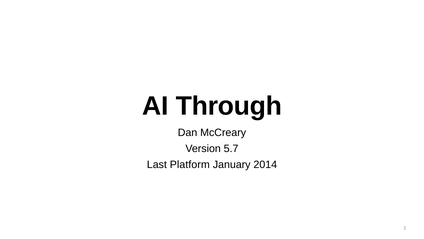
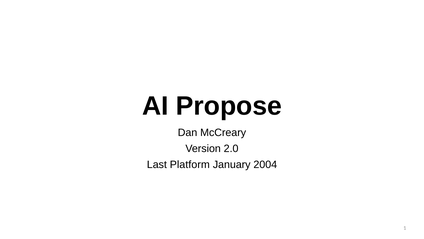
Through: Through -> Propose
5.7: 5.7 -> 2.0
2014: 2014 -> 2004
